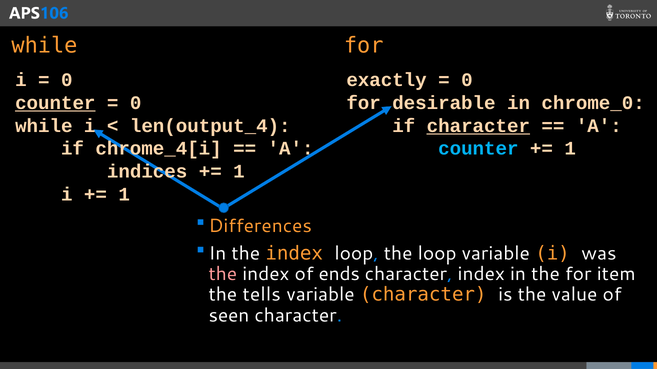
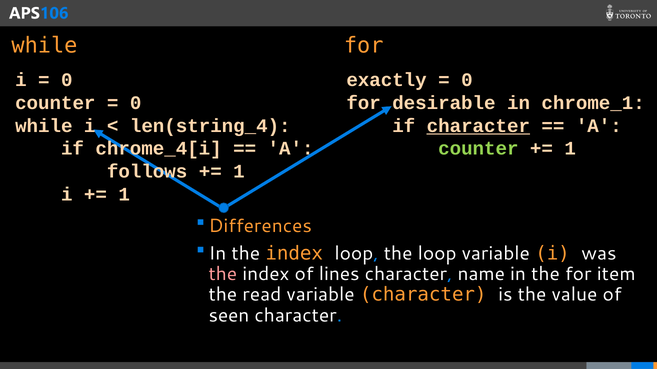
counter at (55, 103) underline: present -> none
chrome_0: chrome_0 -> chrome_1
len(output_4: len(output_4 -> len(string_4
counter at (478, 149) colour: light blue -> light green
indices: indices -> follows
ends: ends -> lines
character index: index -> name
tells: tells -> read
